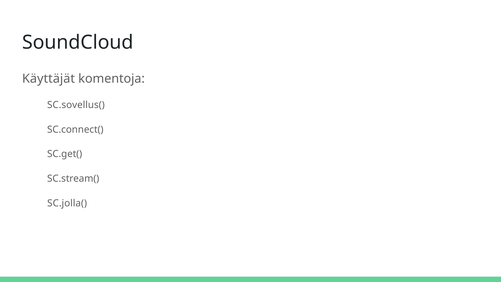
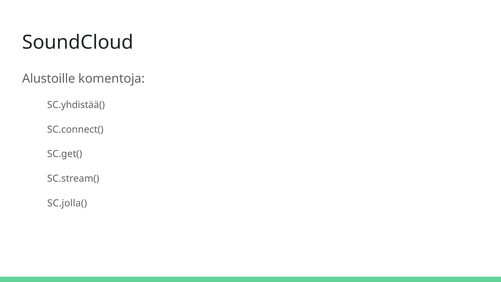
Käyttäjät: Käyttäjät -> Alustoille
SC.sovellus(: SC.sovellus( -> SC.yhdistää(
